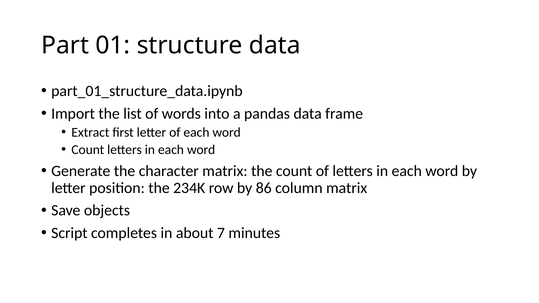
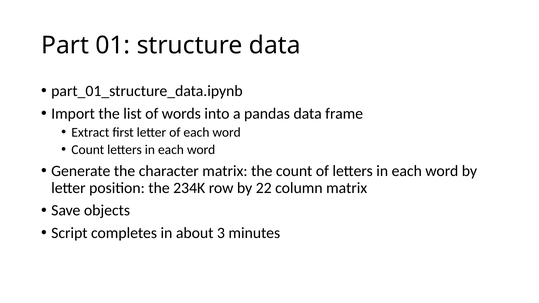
86: 86 -> 22
7: 7 -> 3
